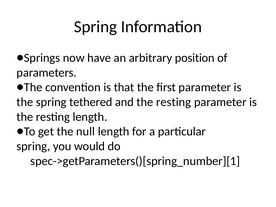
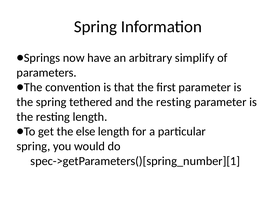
position: position -> simplify
null: null -> else
